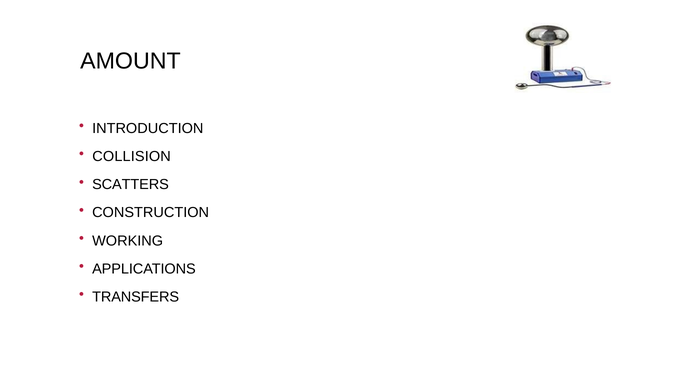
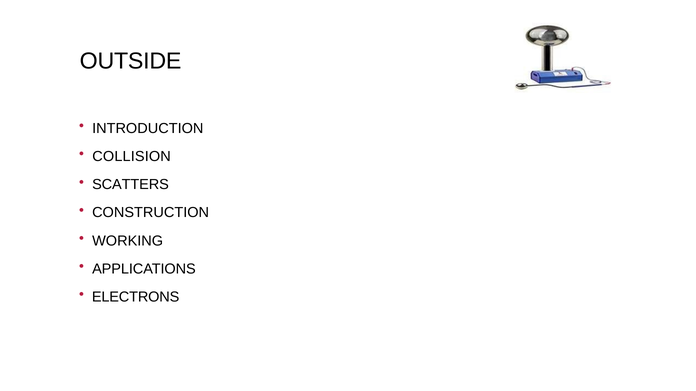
AMOUNT: AMOUNT -> OUTSIDE
TRANSFERS: TRANSFERS -> ELECTRONS
